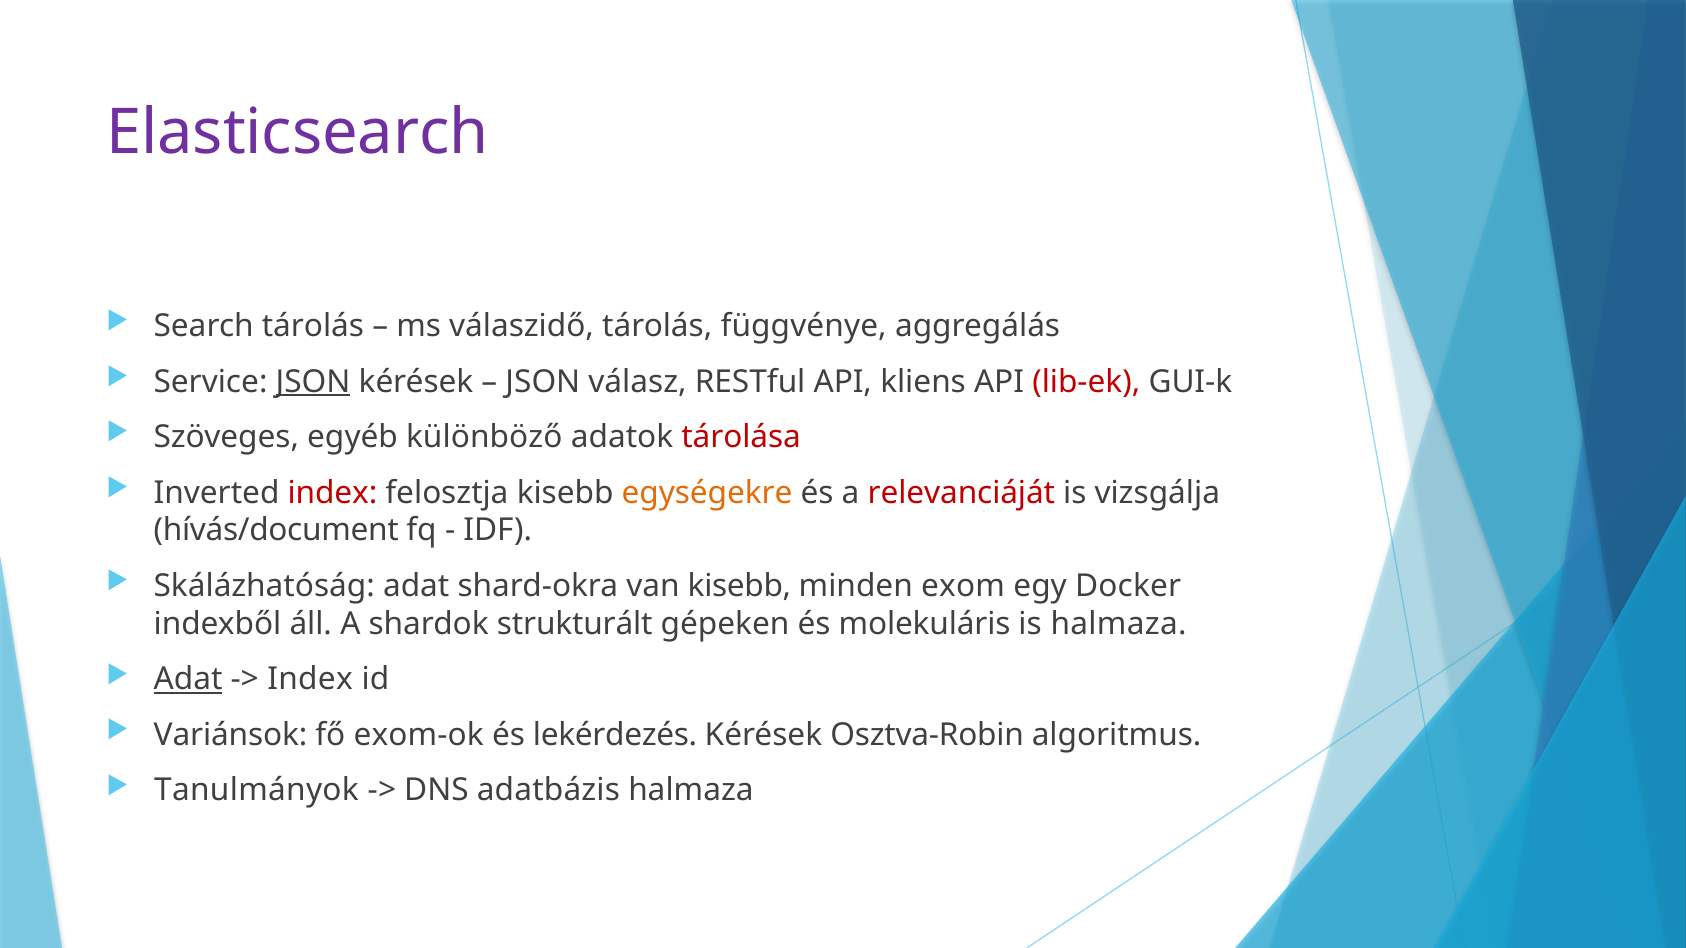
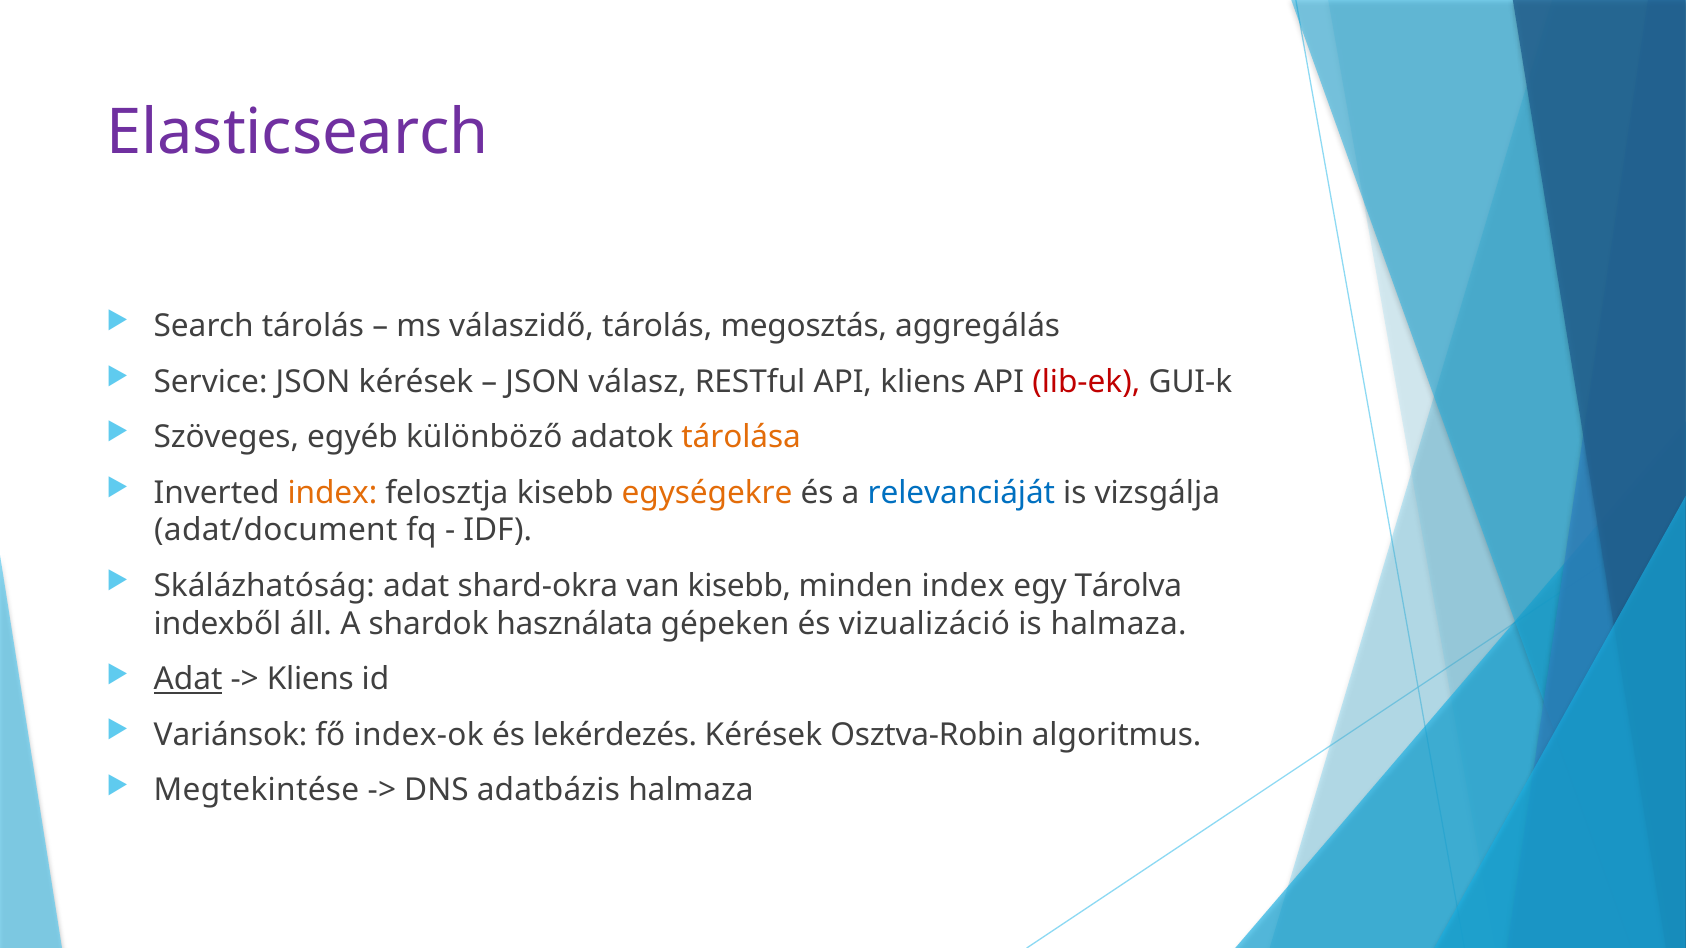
függvénye: függvénye -> megosztás
JSON at (313, 382) underline: present -> none
tárolása colour: red -> orange
index at (332, 493) colour: red -> orange
relevanciáját colour: red -> blue
hívás/document: hívás/document -> adat/document
minden exom: exom -> index
Docker: Docker -> Tárolva
strukturált: strukturált -> használata
molekuláris: molekuláris -> vizualizáció
Index at (310, 680): Index -> Kliens
exom-ok: exom-ok -> index-ok
Tanulmányok: Tanulmányok -> Megtekintése
